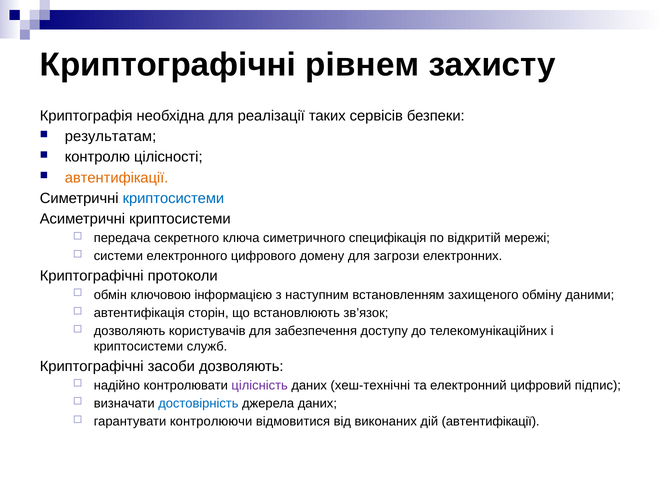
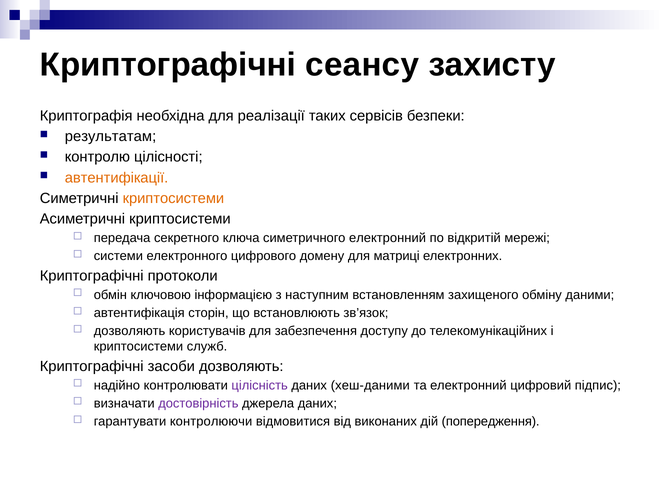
рівнем: рівнем -> сеансу
криптосистеми at (173, 198) colour: blue -> orange
симетричного специфікація: специфікація -> електронний
загрози: загрози -> матриці
хеш-технічні: хеш-технічні -> хеш-даними
достовірність colour: blue -> purple
дій автентифікації: автентифікації -> попередження
